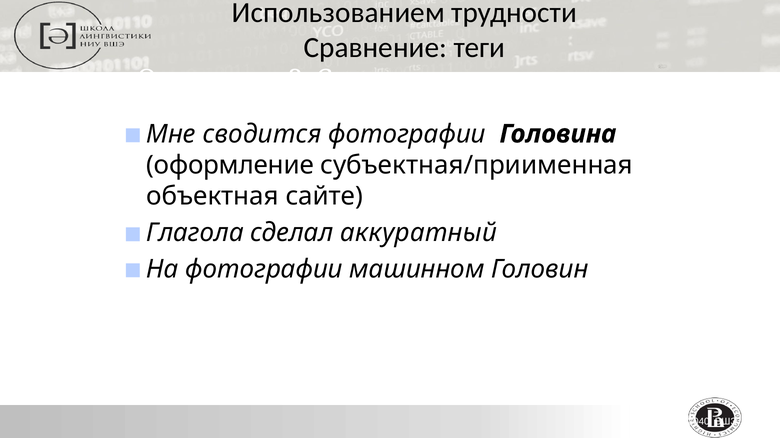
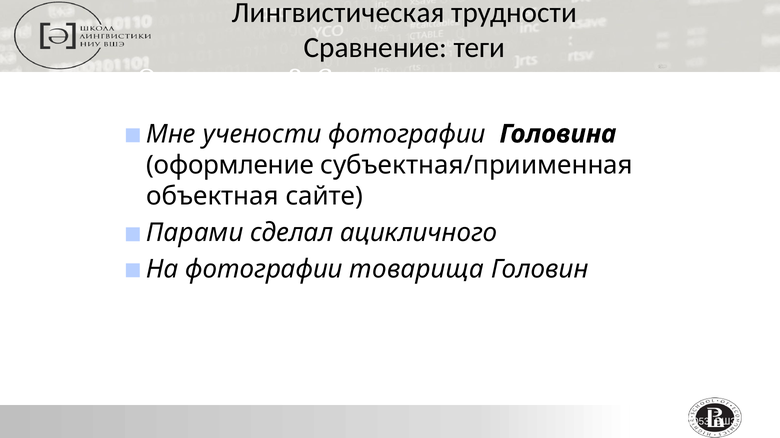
Использованием: Использованием -> Лингвистическая
сводится: сводится -> учености
Глагола: Глагола -> Парами
аккуратный: аккуратный -> ацикличного
машинном: машинном -> товарища
2040: 2040 -> 2053
